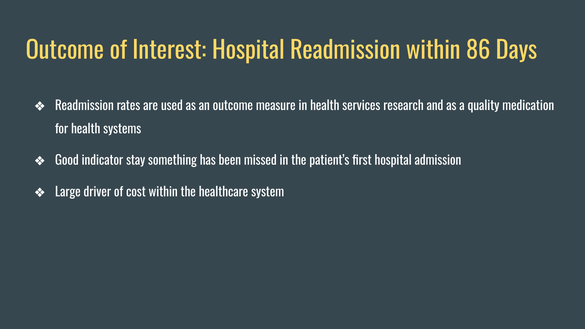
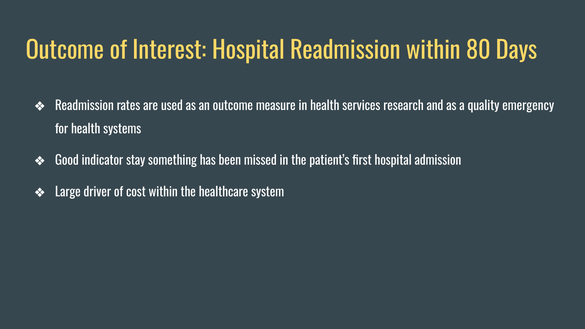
86: 86 -> 80
medication: medication -> emergency
